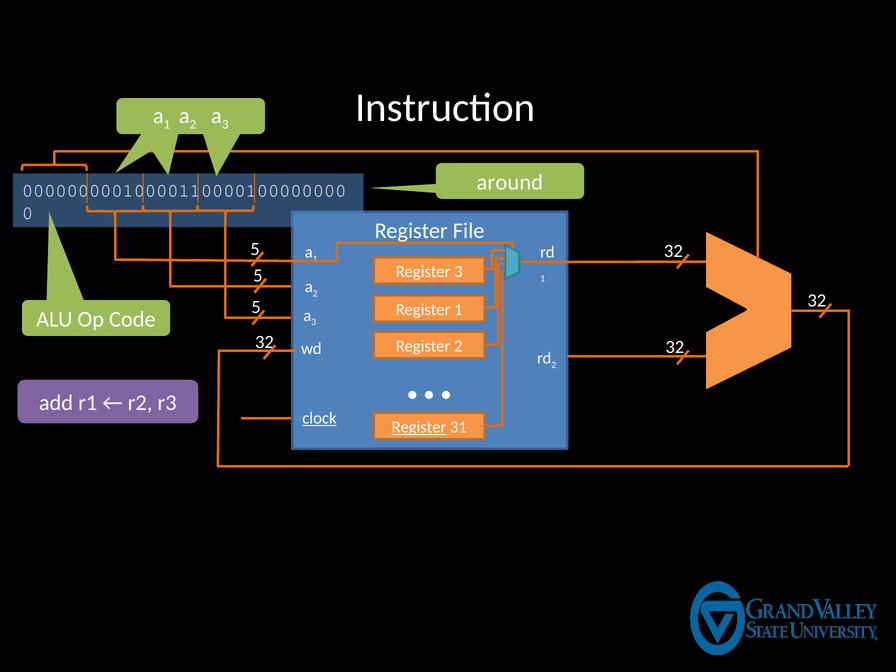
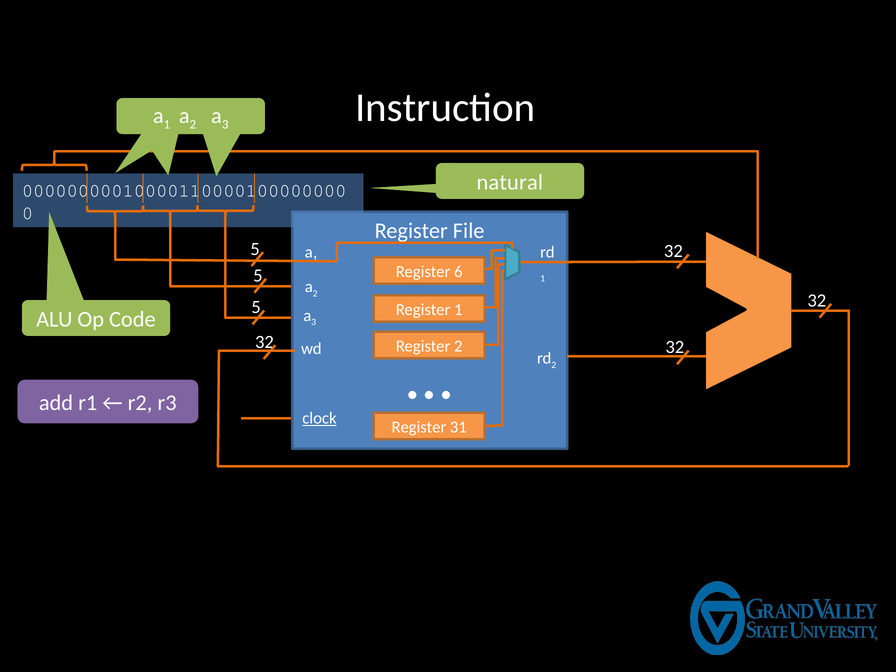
around: around -> natural
Register 3: 3 -> 6
Register at (419, 427) underline: present -> none
